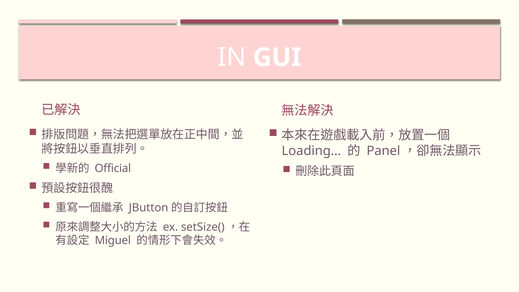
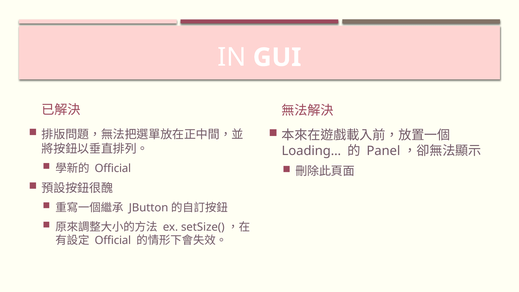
Miguel at (113, 240): Miguel -> Official
